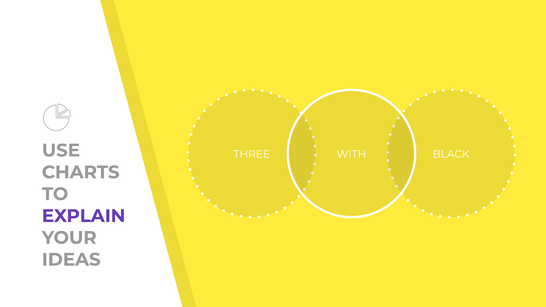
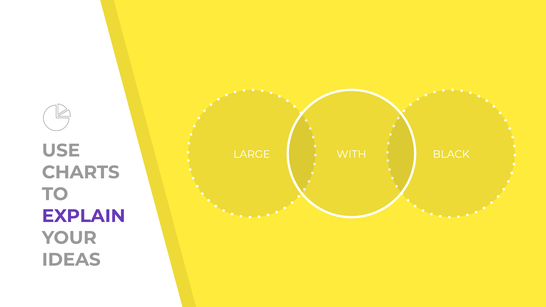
THREE: THREE -> LARGE
